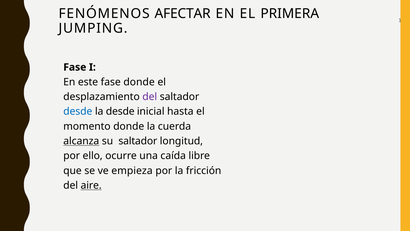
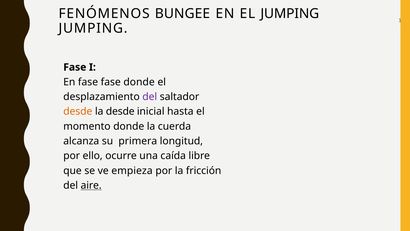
AFECTAR: AFECTAR -> BUNGEE
EL PRIMERA: PRIMERA -> JUMPING
En este: este -> fase
desde at (78, 111) colour: blue -> orange
alcanza underline: present -> none
su saltador: saltador -> primera
